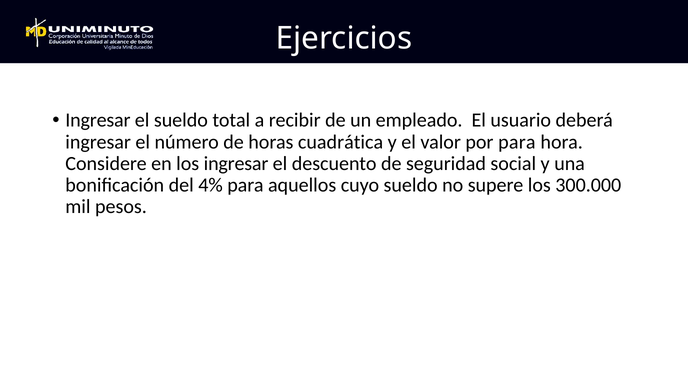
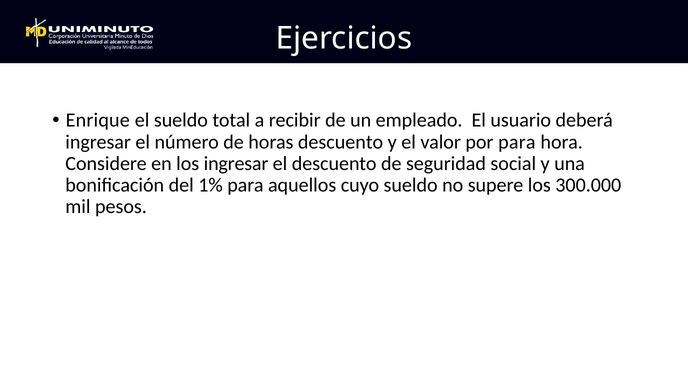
Ingresar at (98, 120): Ingresar -> Enrique
horas cuadrática: cuadrática -> descuento
4%: 4% -> 1%
